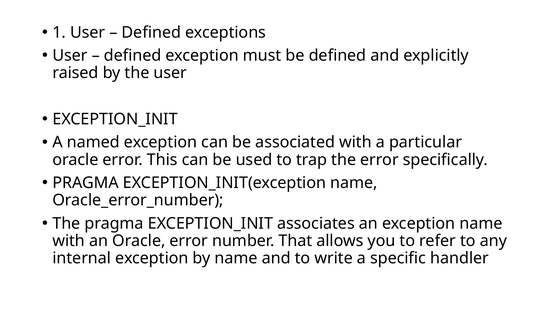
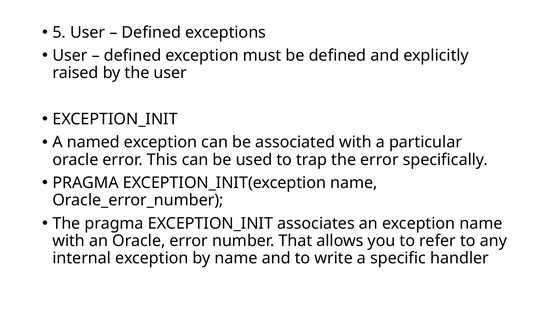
1: 1 -> 5
